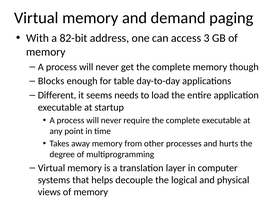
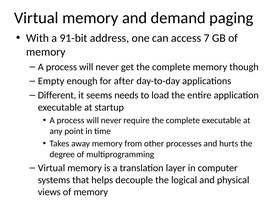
82-bit: 82-bit -> 91-bit
3: 3 -> 7
Blocks: Blocks -> Empty
table: table -> after
